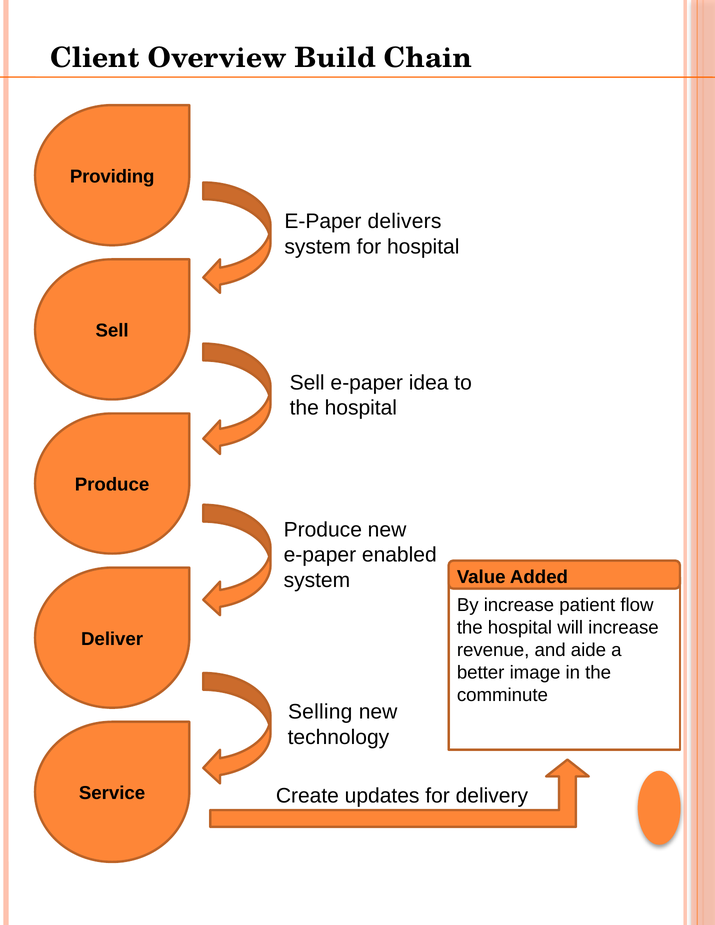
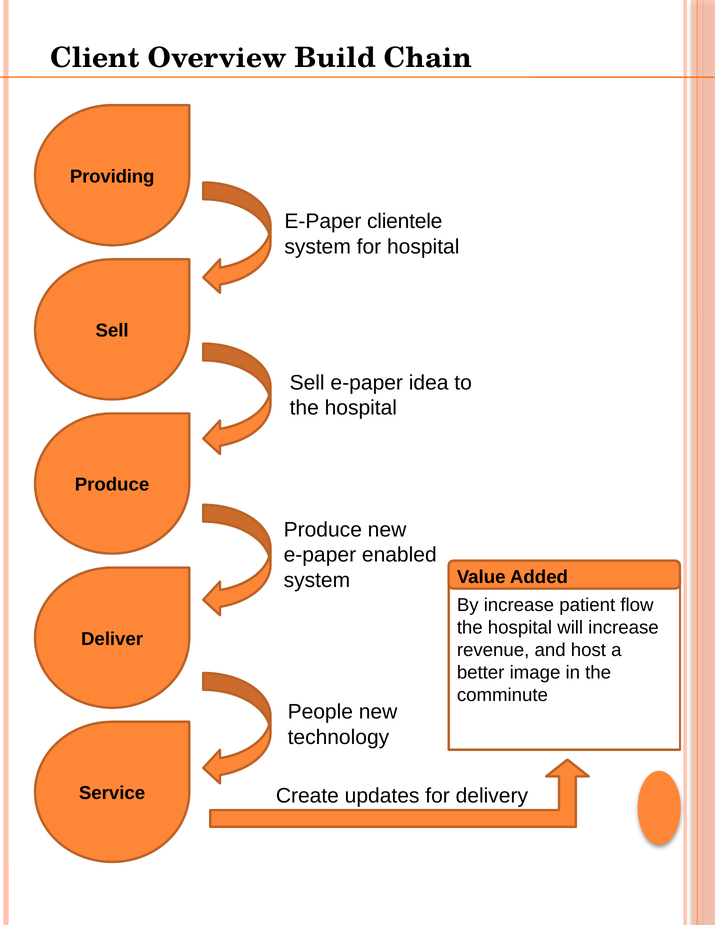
delivers: delivers -> clientele
aide: aide -> host
Selling: Selling -> People
